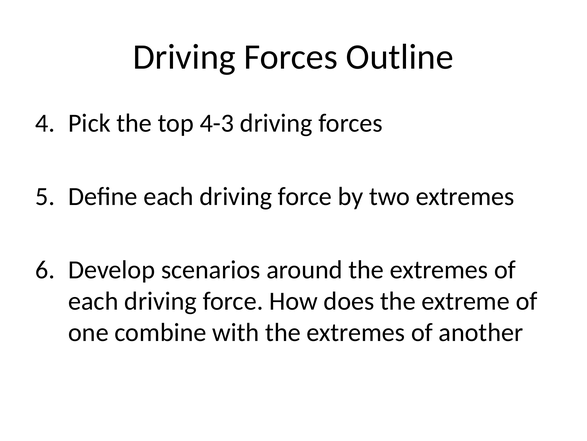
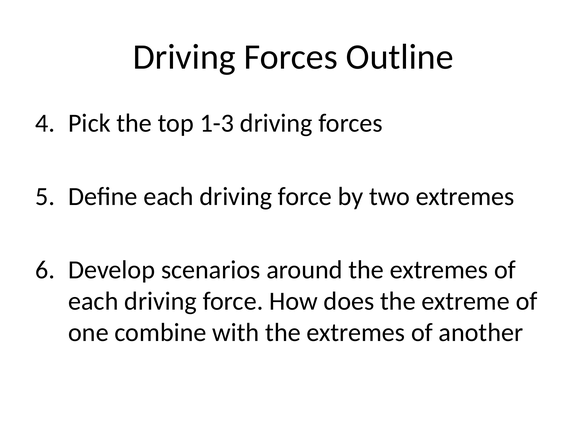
4-3: 4-3 -> 1-3
